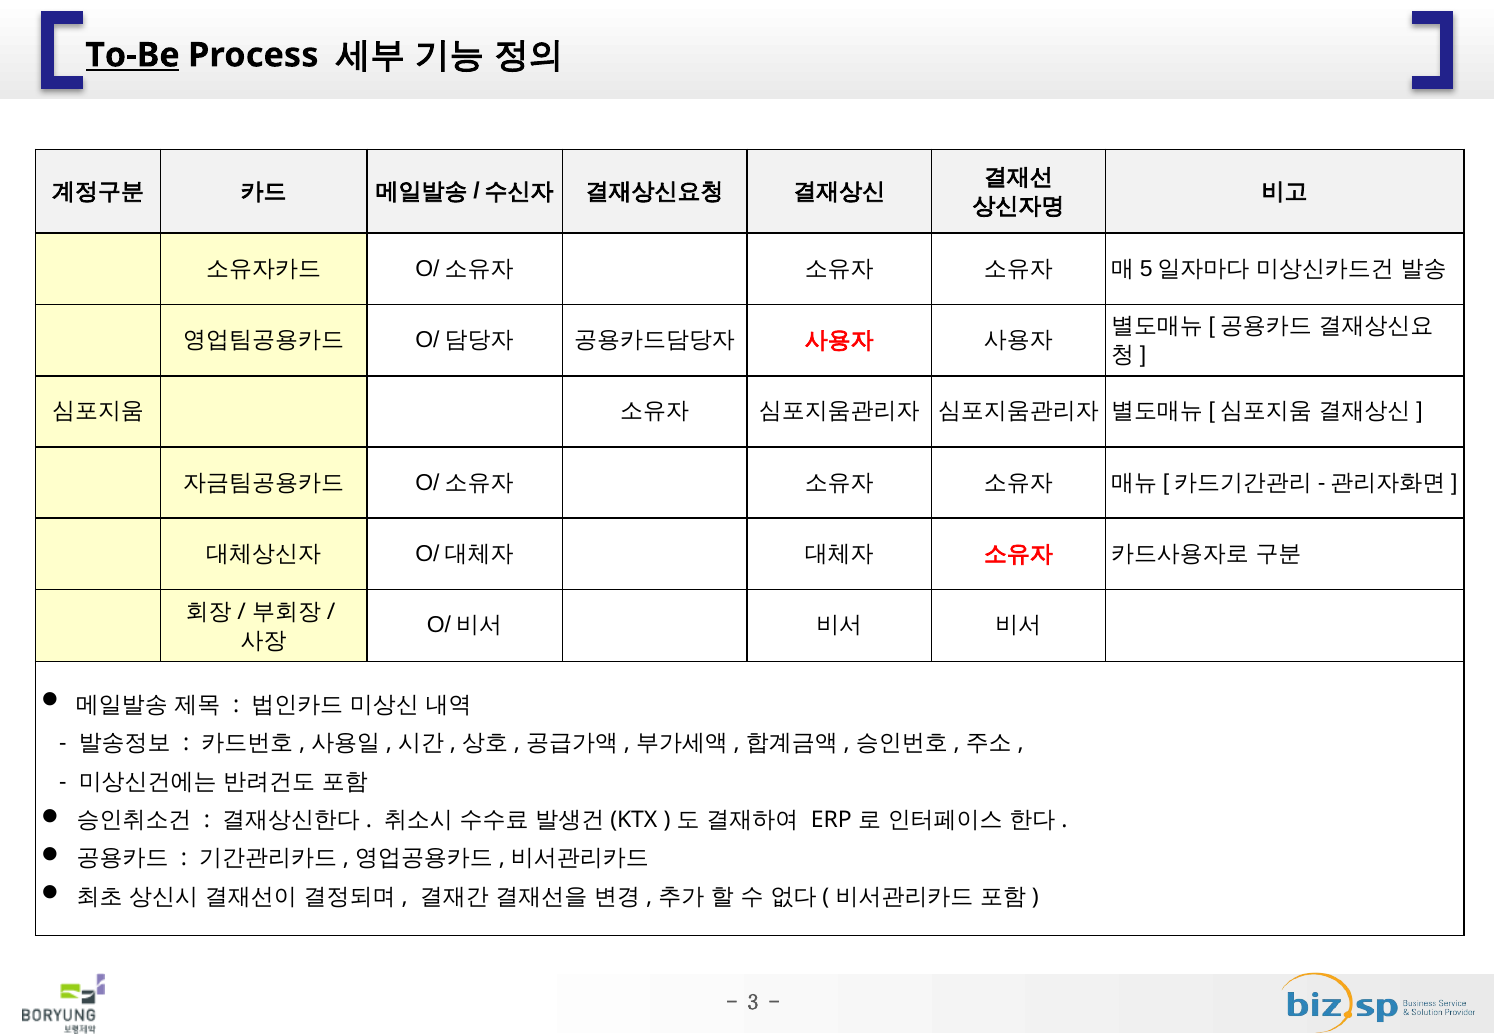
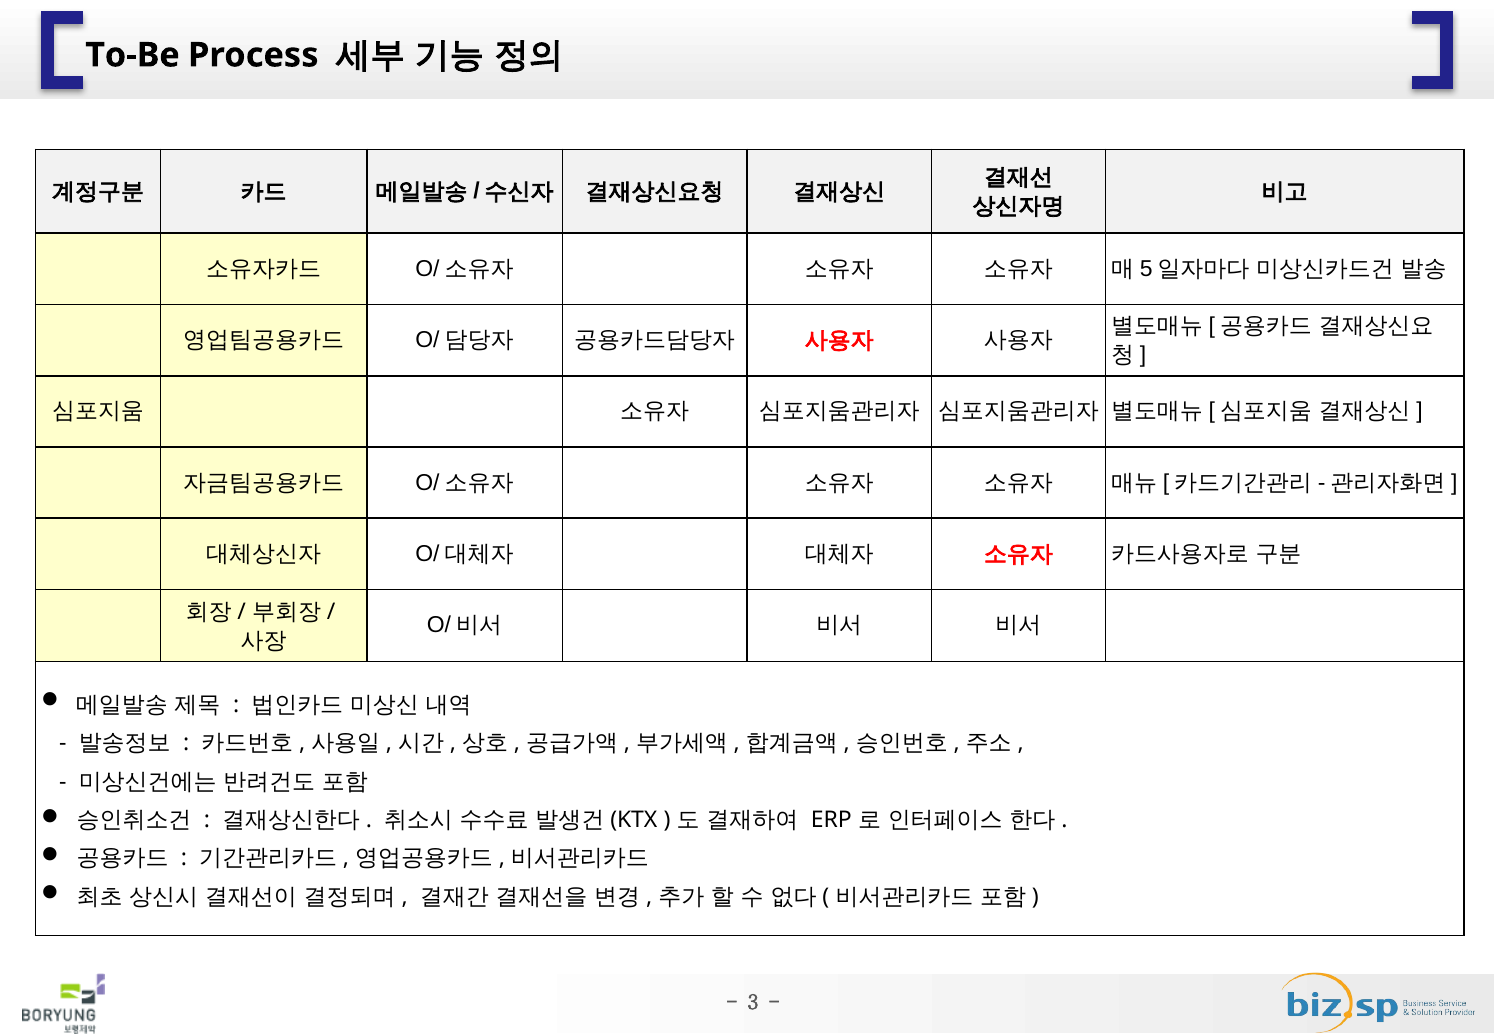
To-Be underline: present -> none
